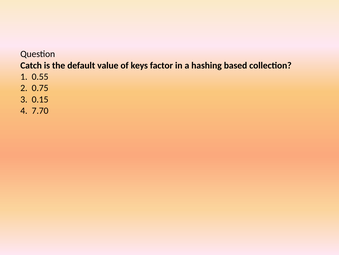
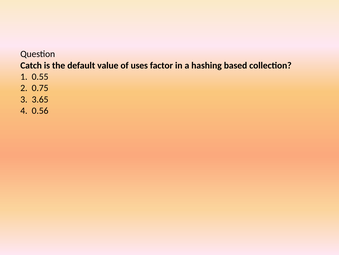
keys: keys -> uses
0.15: 0.15 -> 3.65
7.70: 7.70 -> 0.56
